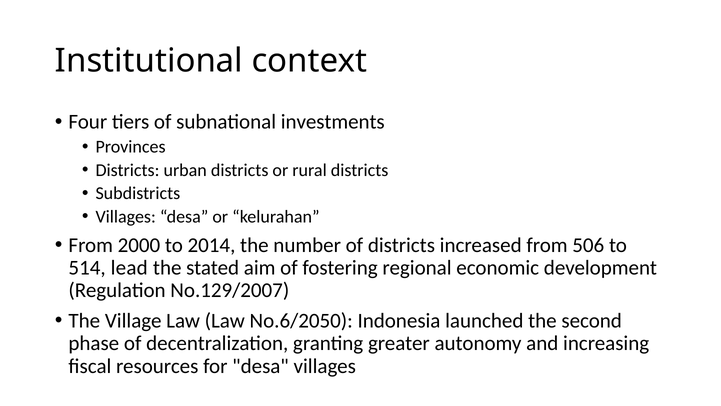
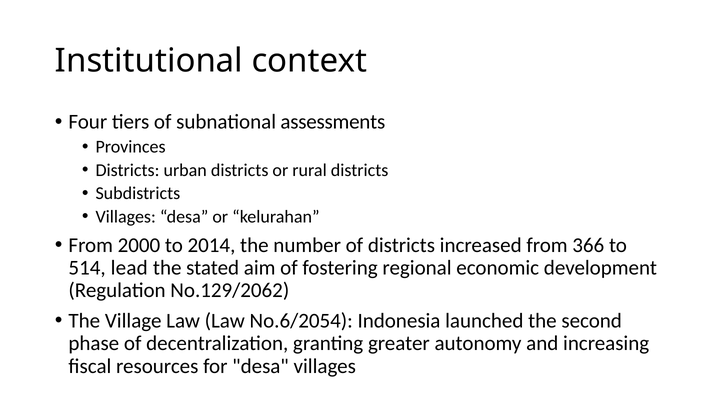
investments: investments -> assessments
506: 506 -> 366
No.129/2007: No.129/2007 -> No.129/2062
No.6/2050: No.6/2050 -> No.6/2054
